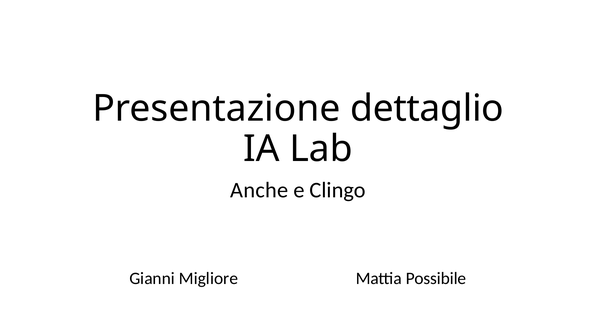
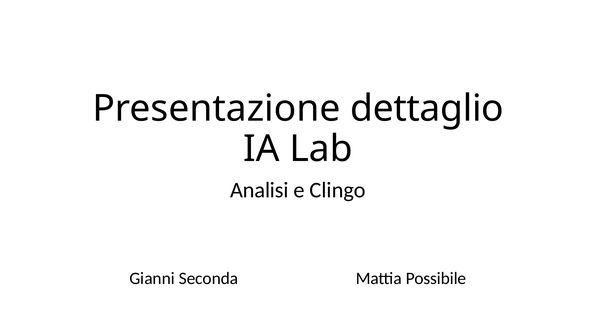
Anche: Anche -> Analisi
Migliore: Migliore -> Seconda
